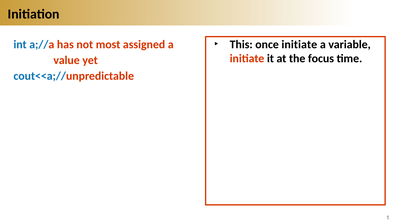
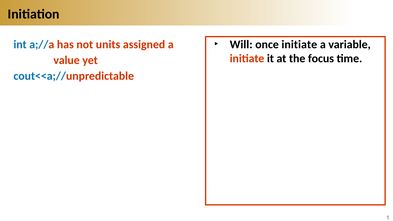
most: most -> units
This: This -> Will
